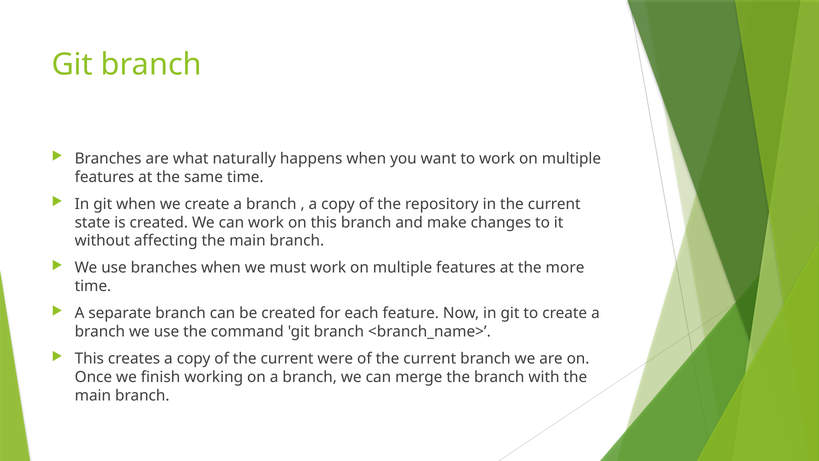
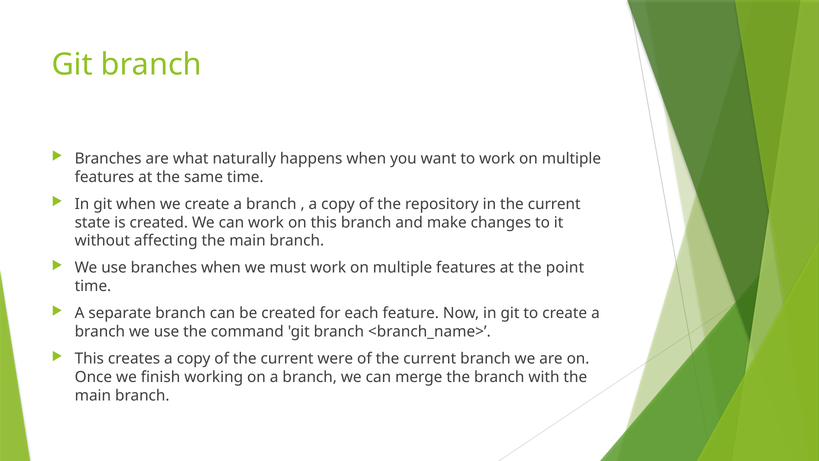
more: more -> point
